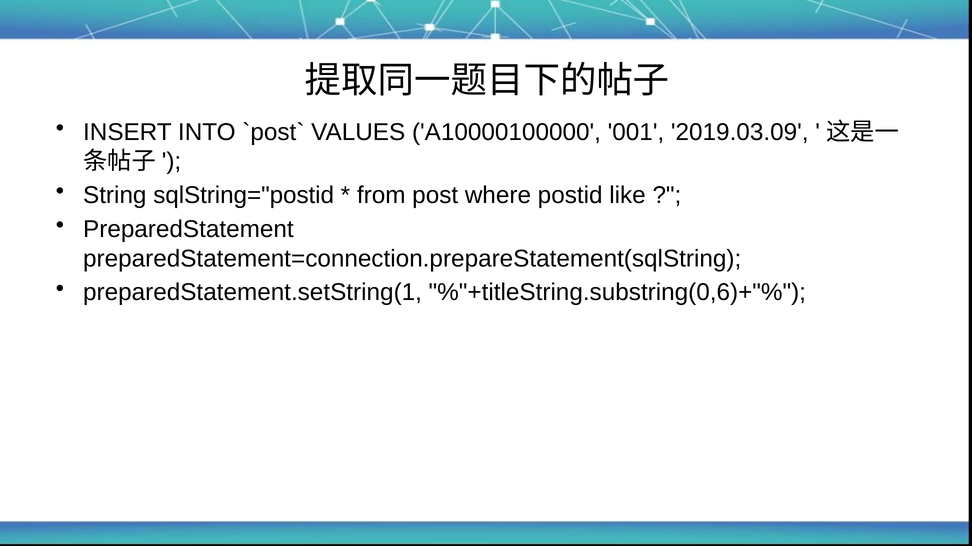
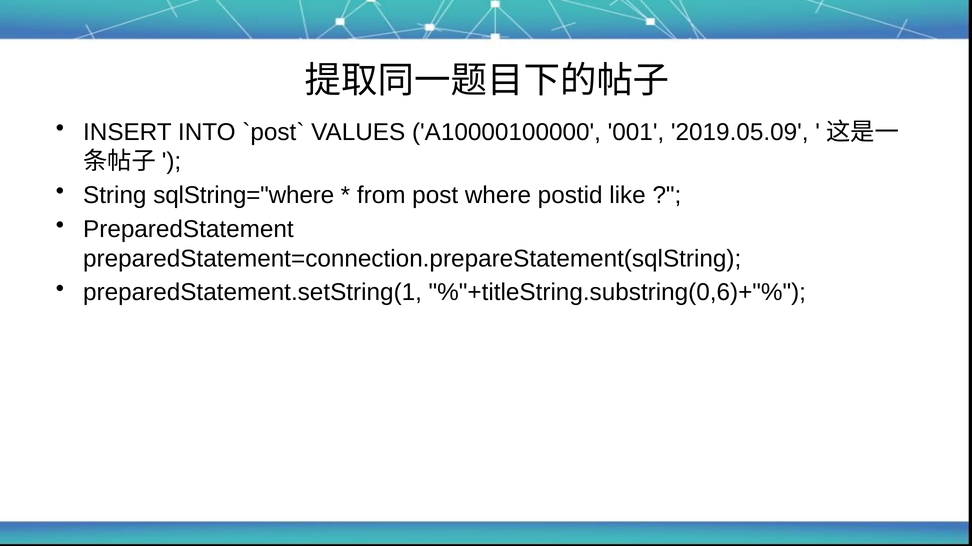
2019.03.09: 2019.03.09 -> 2019.05.09
sqlString="postid: sqlString="postid -> sqlString="where
